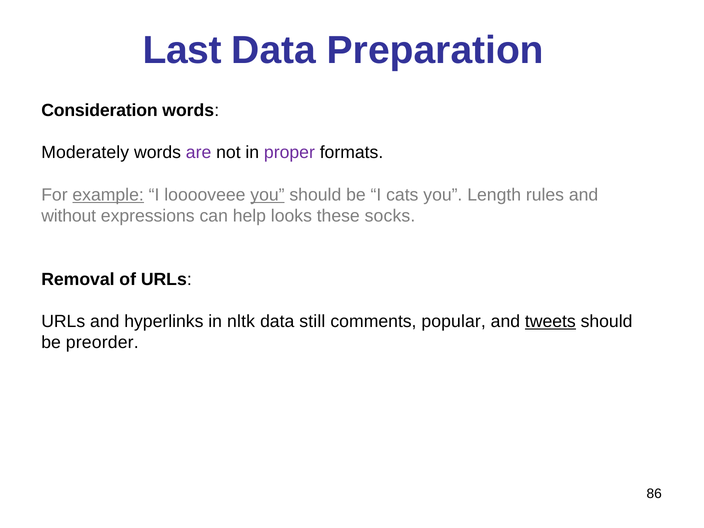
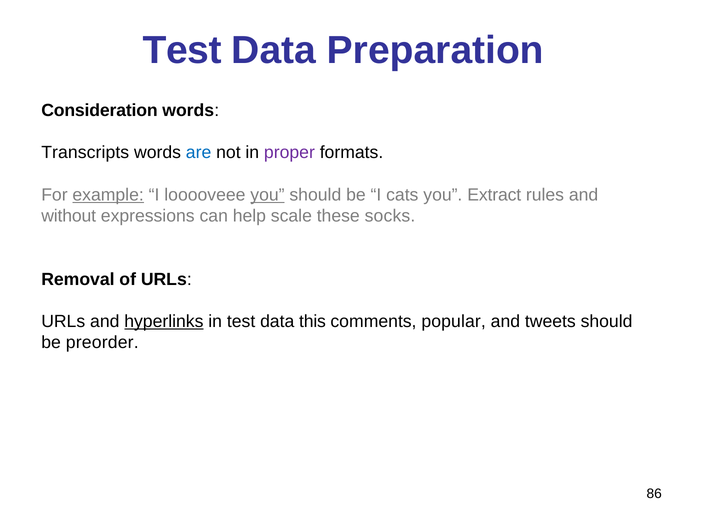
Last at (182, 50): Last -> Test
Moderately: Moderately -> Transcripts
are colour: purple -> blue
Length: Length -> Extract
looks: looks -> scale
hyperlinks underline: none -> present
in nltk: nltk -> test
still: still -> this
tweets underline: present -> none
